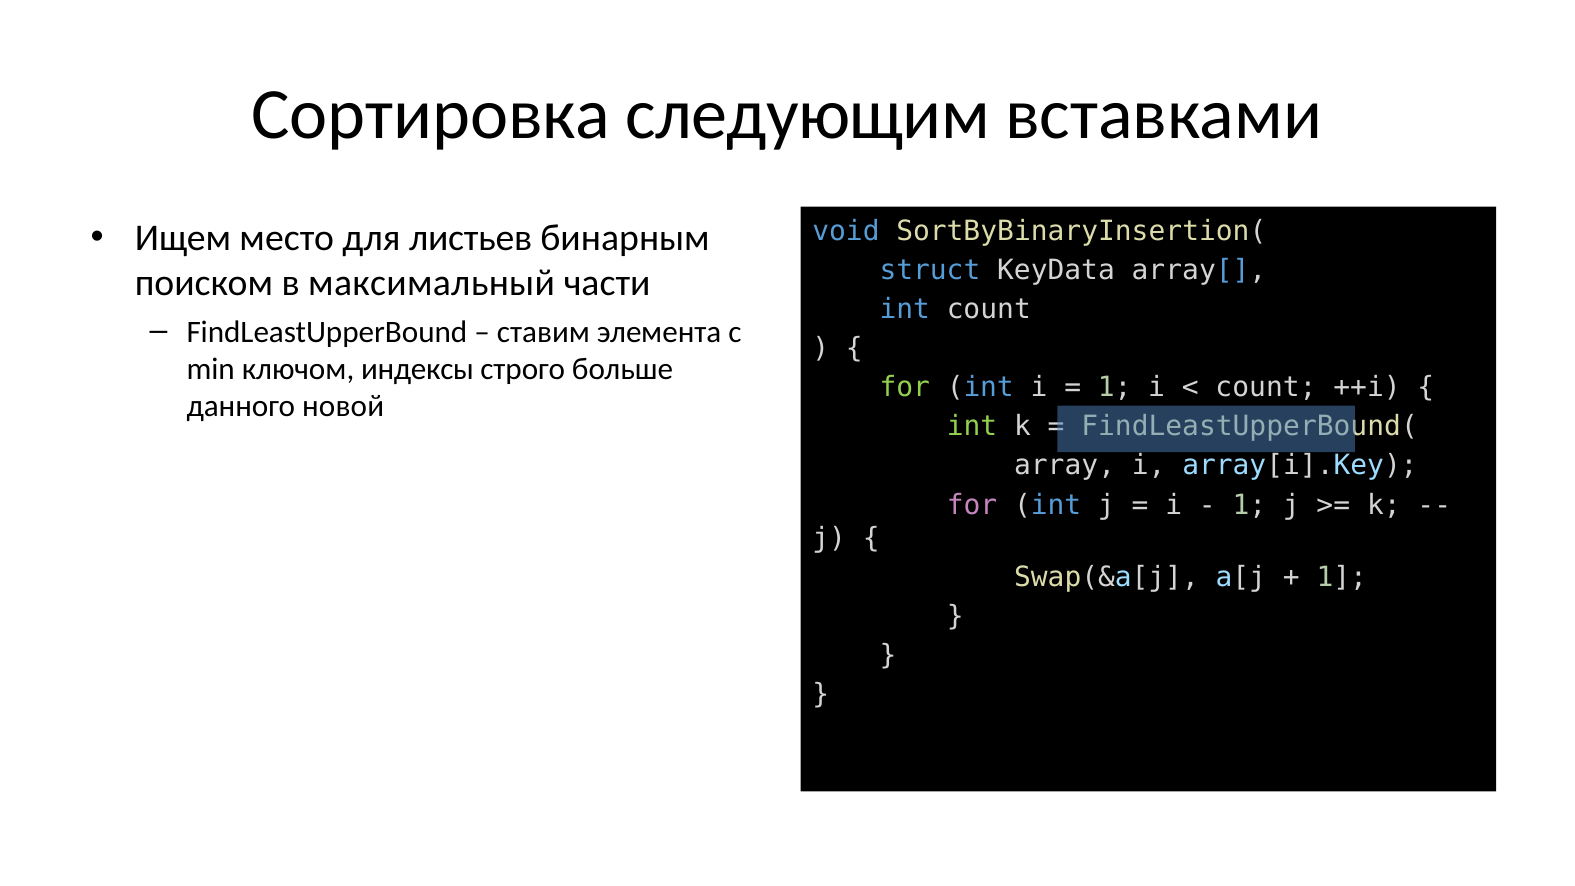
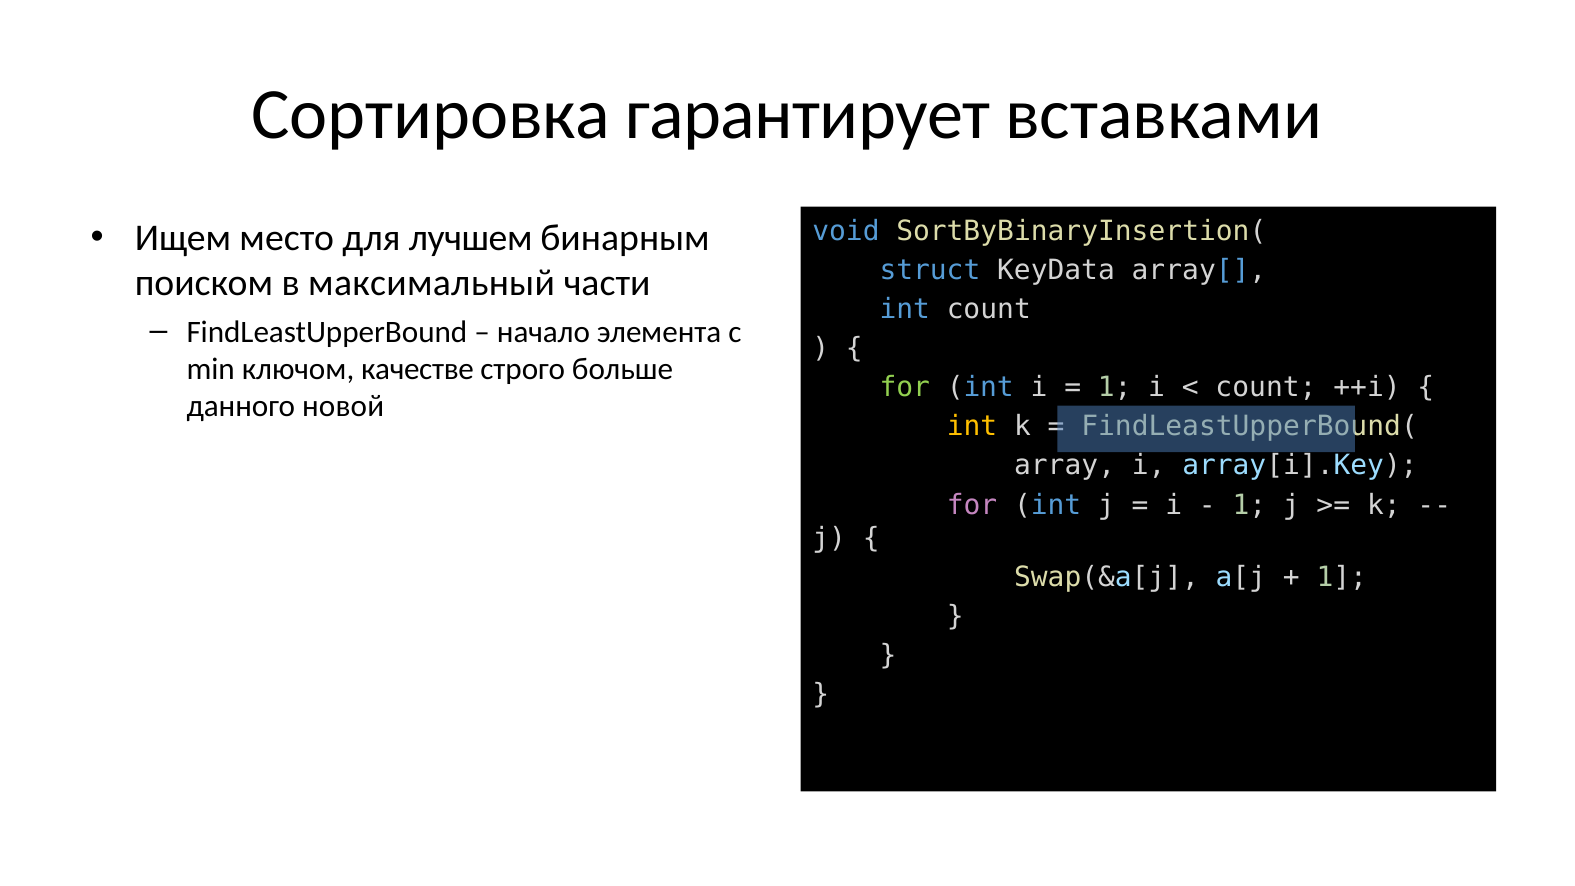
следующим: следующим -> гарантирует
листьев: листьев -> лучшем
ставим: ставим -> начало
индексы: индексы -> качестве
int at (972, 427) colour: light green -> yellow
